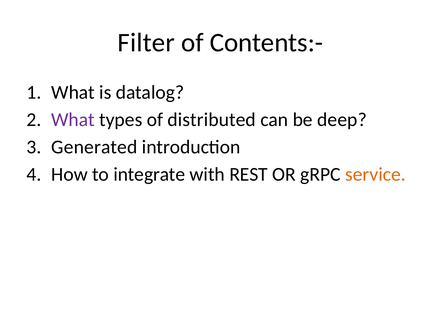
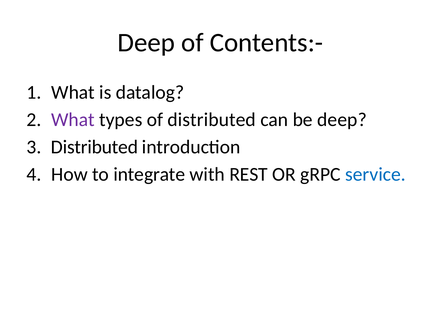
Filter at (146, 43): Filter -> Deep
Generated at (94, 147): Generated -> Distributed
service colour: orange -> blue
